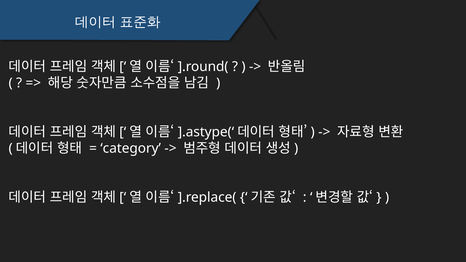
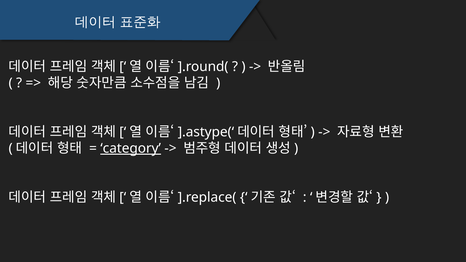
category underline: none -> present
